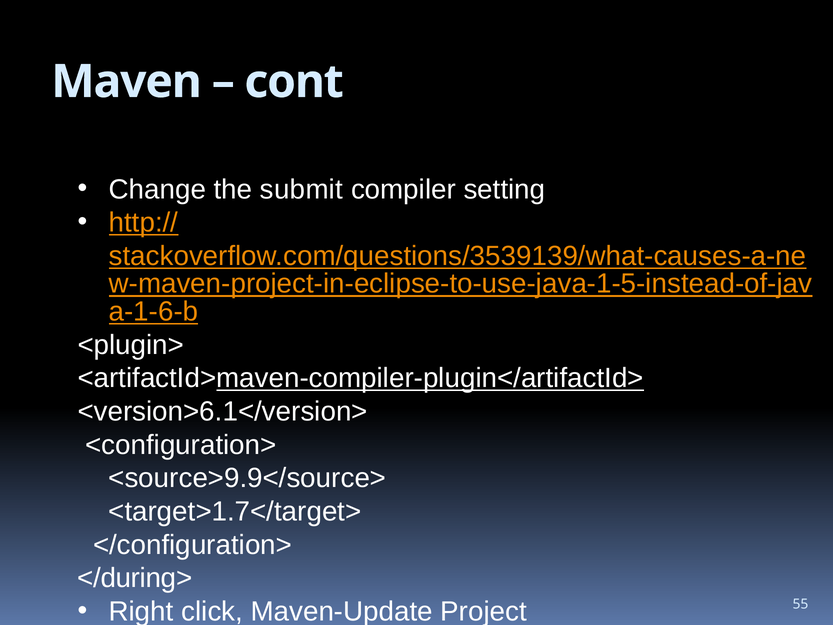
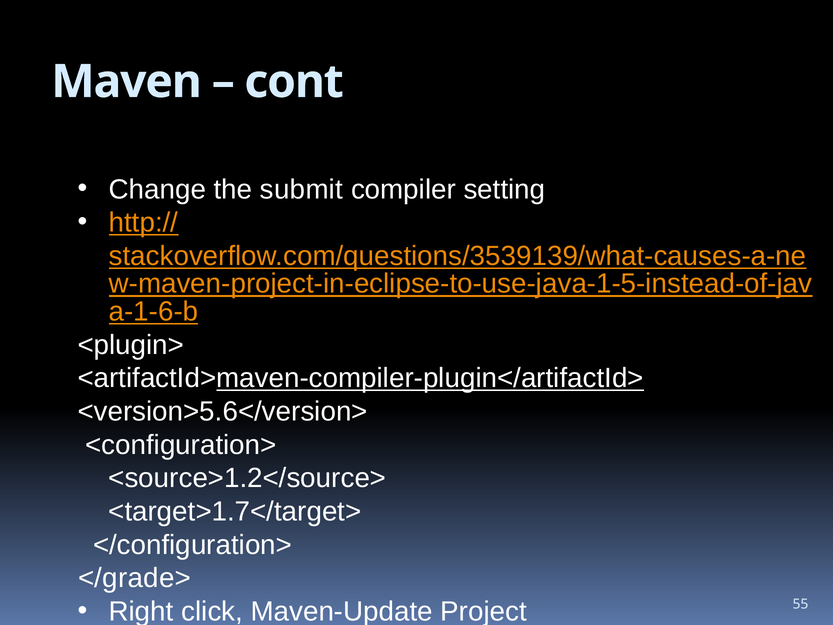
<version>6.1</version>: <version>6.1</version> -> <version>5.6</version>
<source>9.9</source>: <source>9.9</source> -> <source>1.2</source>
</during>: </during> -> </grade>
